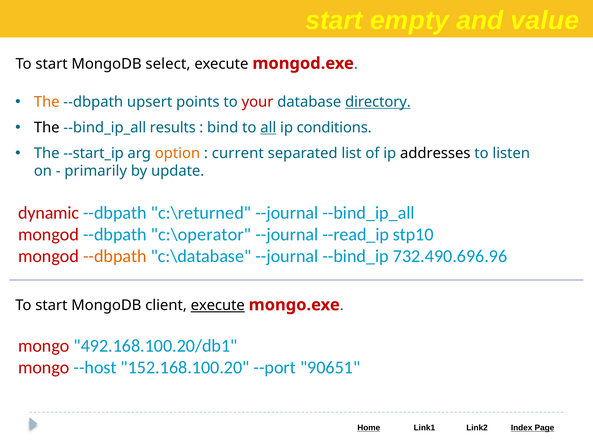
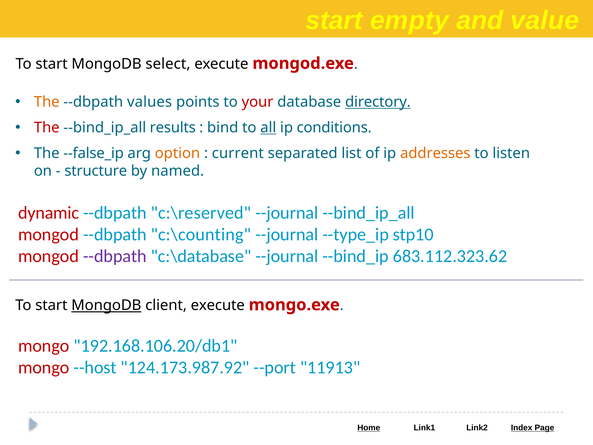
upsert: upsert -> values
The at (47, 128) colour: black -> red
--start_ip: --start_ip -> --false_ip
addresses colour: black -> orange
primarily: primarily -> structure
update: update -> named
c:\returned: c:\returned -> c:\reserved
c:\operator: c:\operator -> c:\counting
--read_ip: --read_ip -> --type_ip
--dbpath at (115, 256) colour: orange -> purple
732.490.696.96: 732.490.696.96 -> 683.112.323.62
MongoDB at (106, 305) underline: none -> present
execute at (218, 305) underline: present -> none
492.168.100.20/db1: 492.168.100.20/db1 -> 192.168.106.20/db1
152.168.100.20: 152.168.100.20 -> 124.173.987.92
90651: 90651 -> 11913
